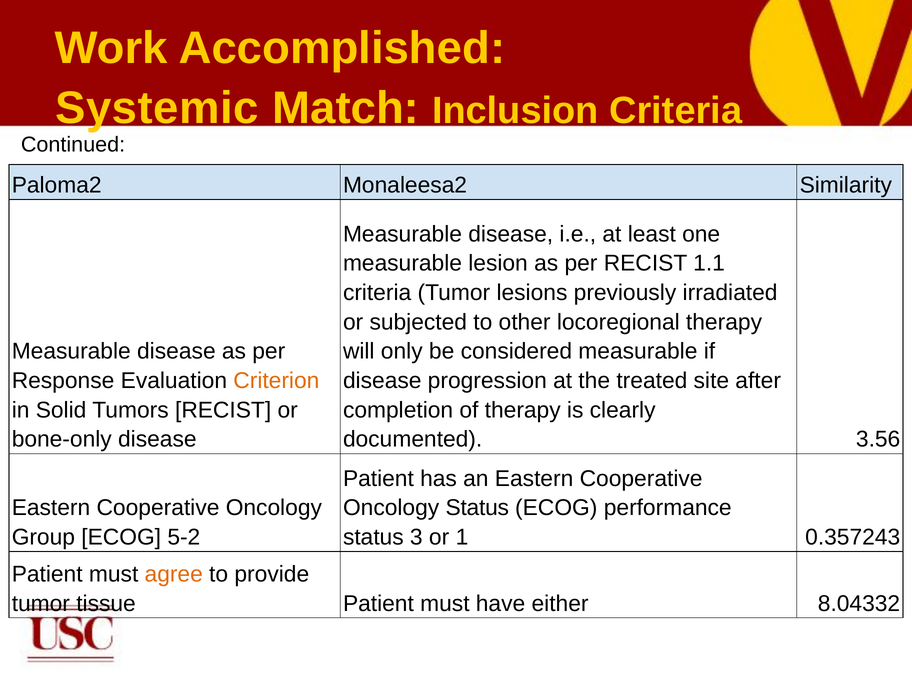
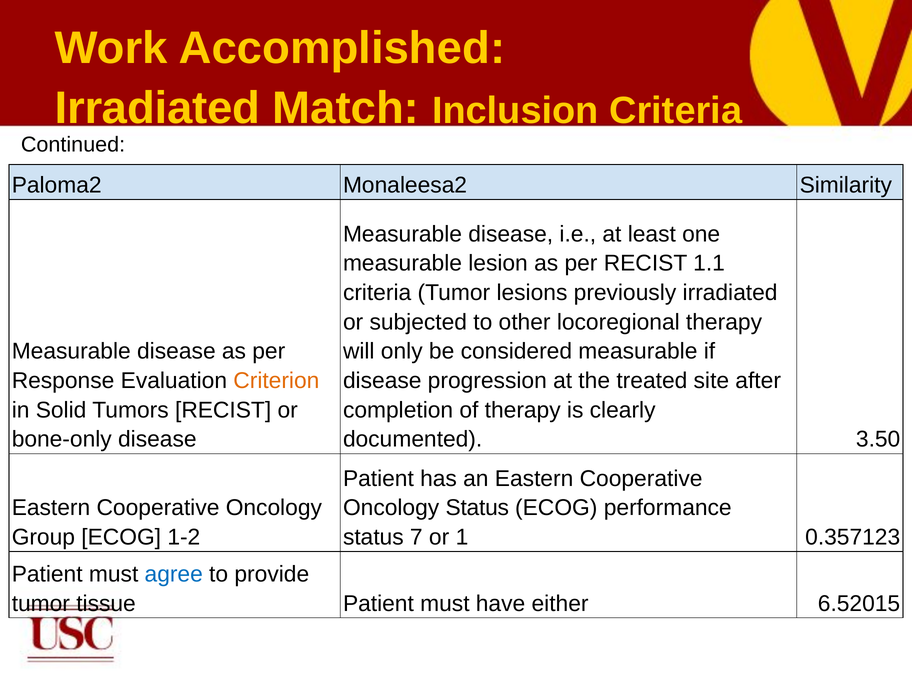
Systemic at (157, 108): Systemic -> Irradiated
3.56: 3.56 -> 3.50
5-2: 5-2 -> 1-2
3: 3 -> 7
0.357243: 0.357243 -> 0.357123
agree colour: orange -> blue
8.04332: 8.04332 -> 6.52015
